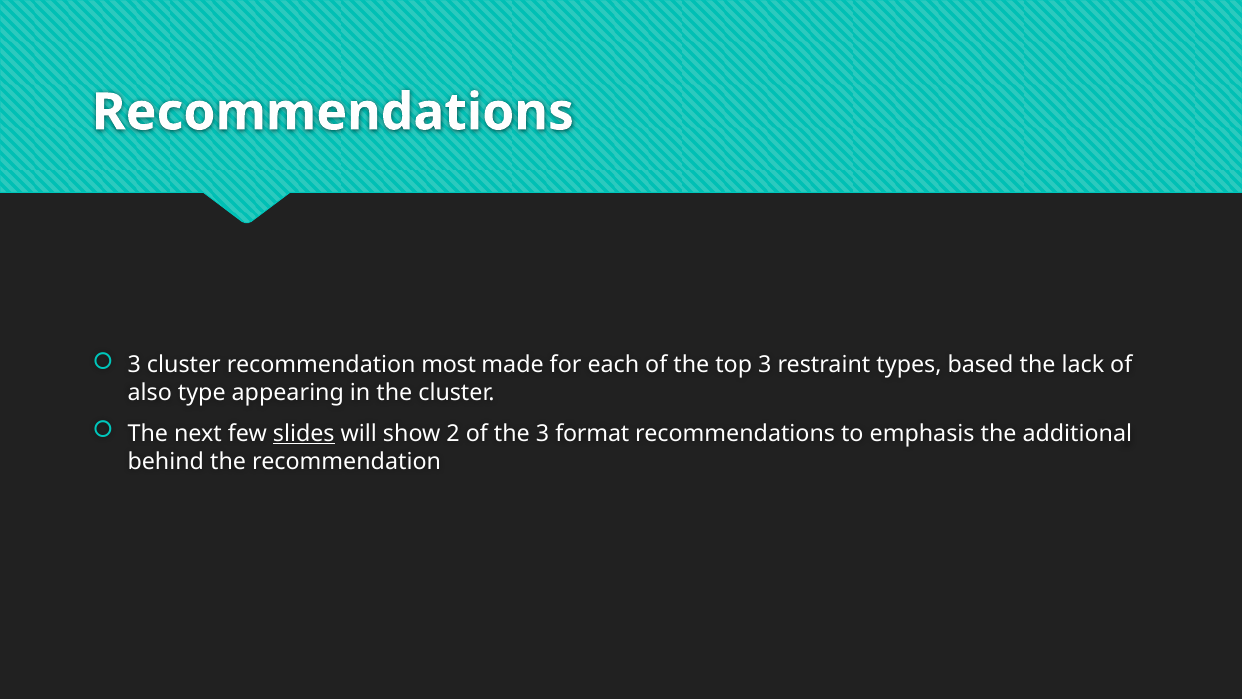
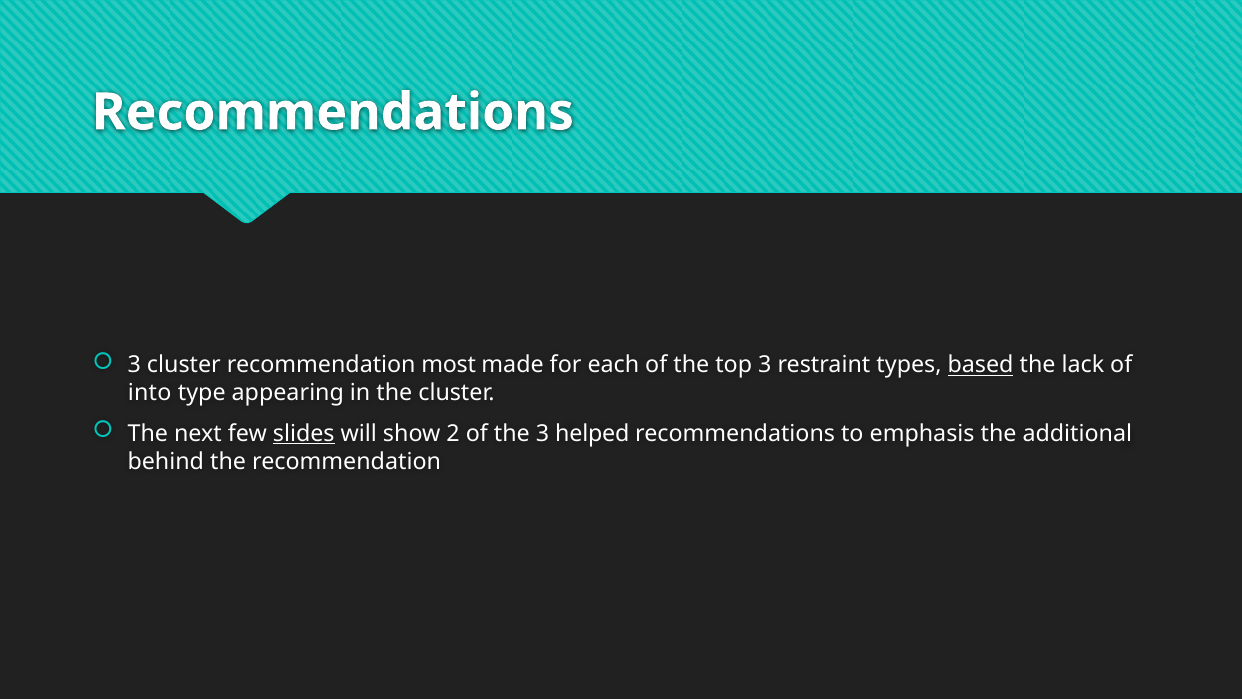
based underline: none -> present
also: also -> into
format: format -> helped
